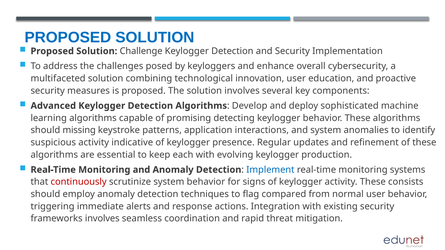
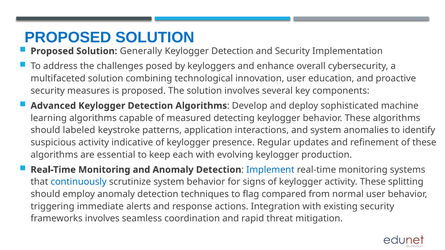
Challenge: Challenge -> Generally
promising: promising -> measured
missing: missing -> labeled
continuously colour: red -> blue
consists: consists -> splitting
